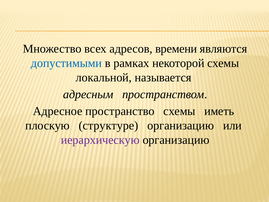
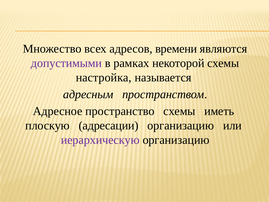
допустимыми colour: blue -> purple
локальной: локальной -> настройка
структуре: структуре -> адресации
